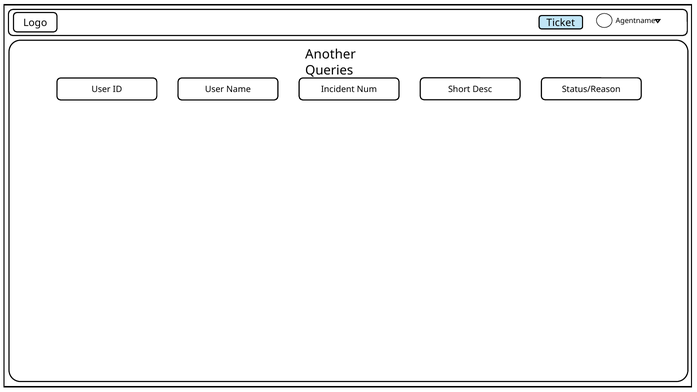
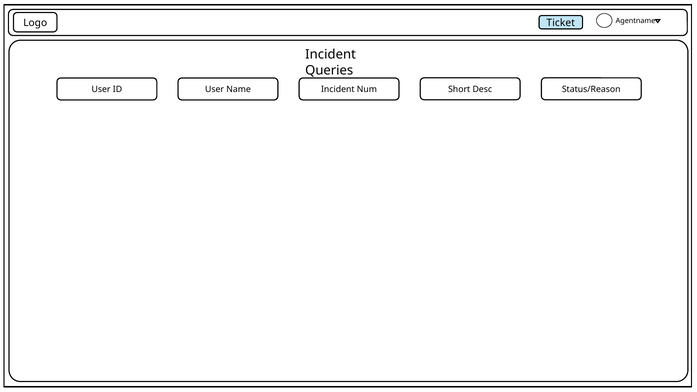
Another at (331, 55): Another -> Incident
